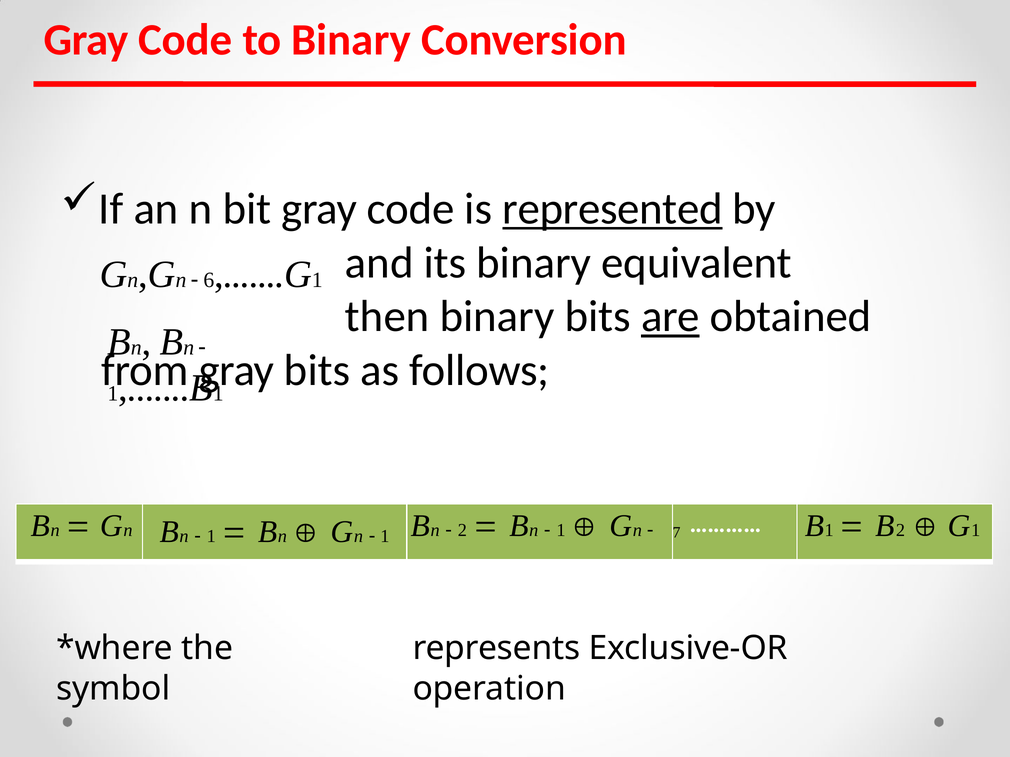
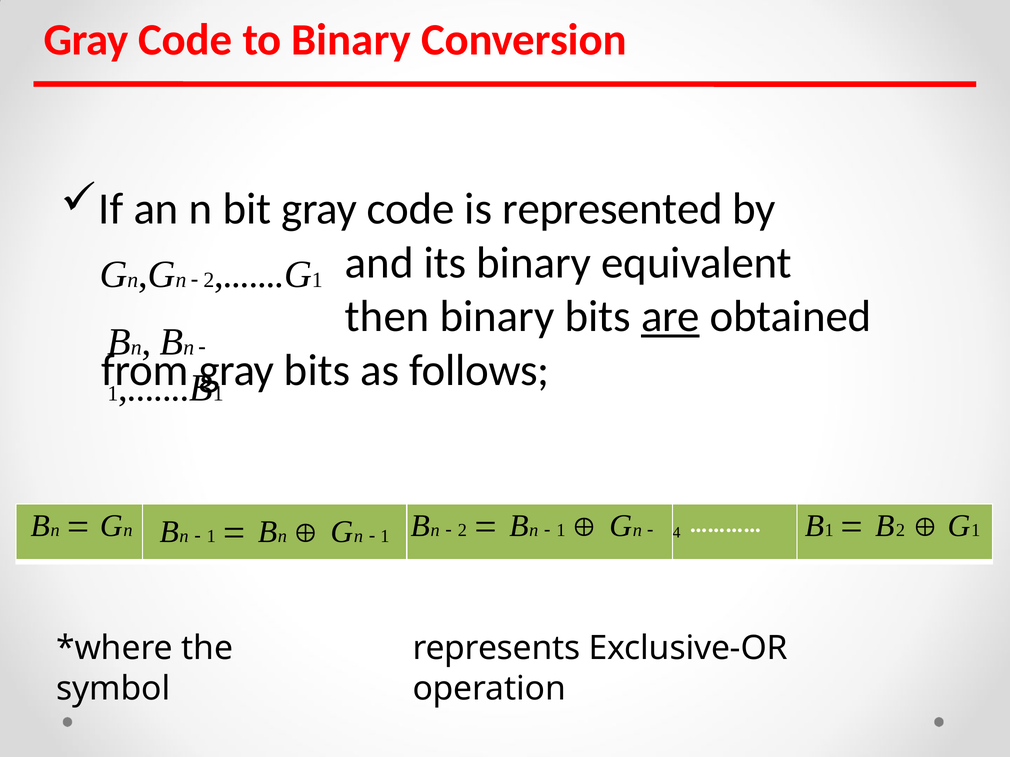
represented underline: present -> none
6 at (209, 280): 6 -> 2
7: 7 -> 4
